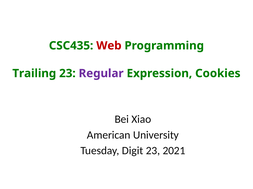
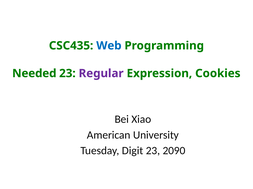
Web colour: red -> blue
Trailing: Trailing -> Needed
2021: 2021 -> 2090
